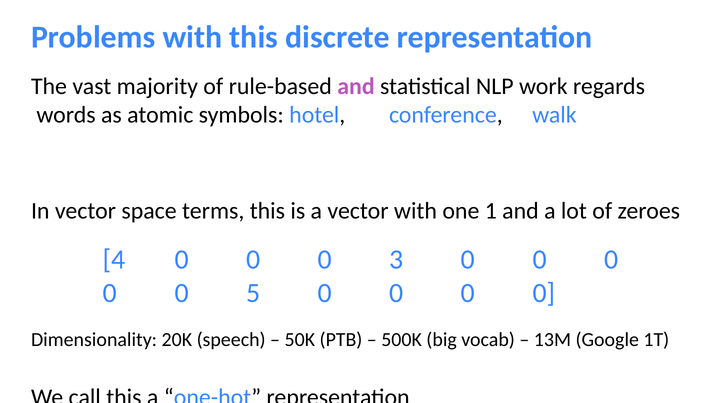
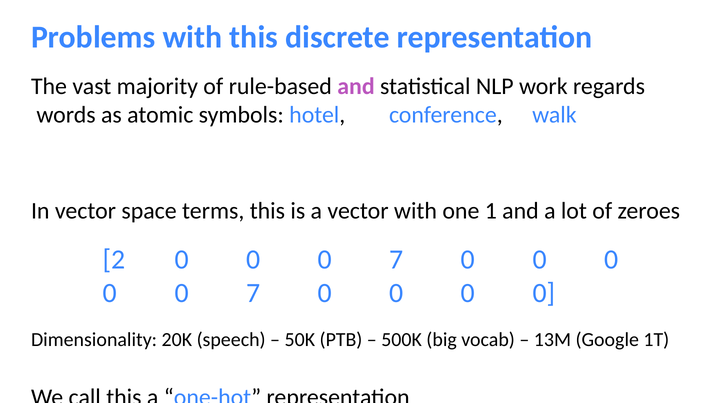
4: 4 -> 2
3 at (396, 259): 3 -> 7
5 at (253, 293): 5 -> 7
